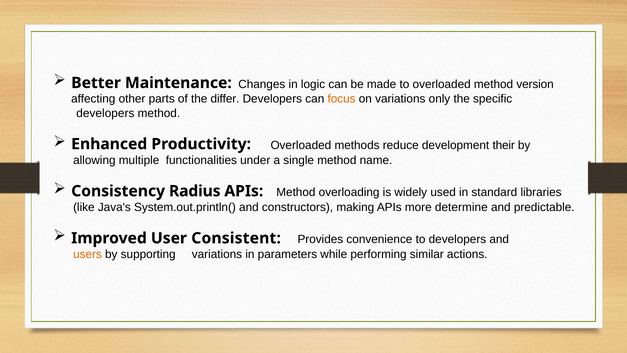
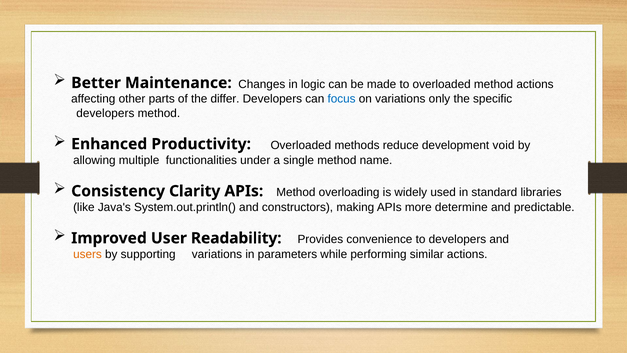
method version: version -> actions
focus colour: orange -> blue
their: their -> void
Radius: Radius -> Clarity
Consistent: Consistent -> Readability
